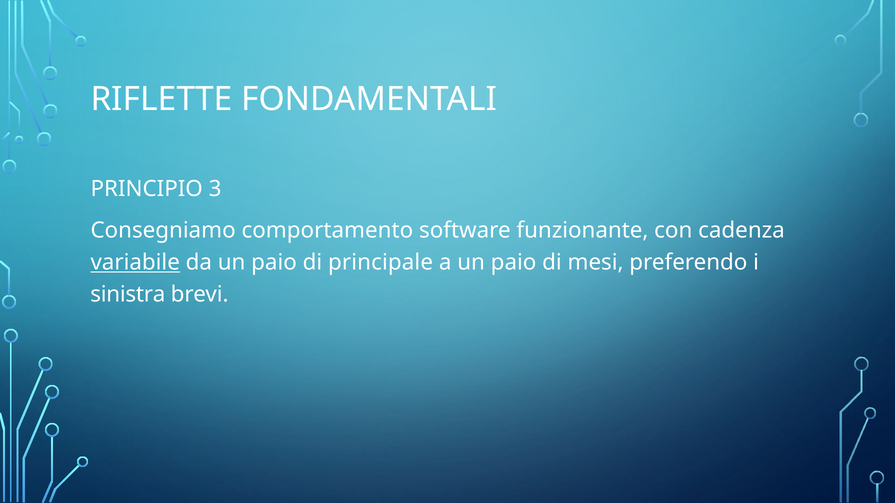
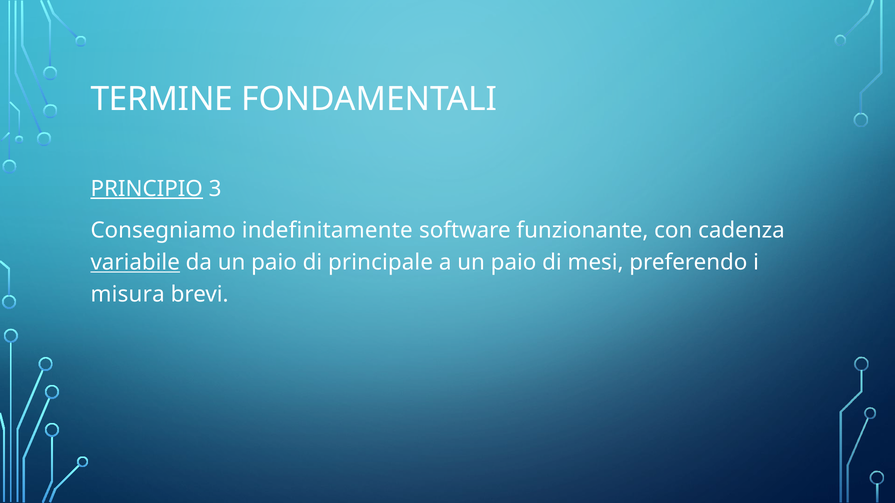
RIFLETTE: RIFLETTE -> TERMINE
PRINCIPIO underline: none -> present
comportamento: comportamento -> indefinitamente
sinistra: sinistra -> misura
